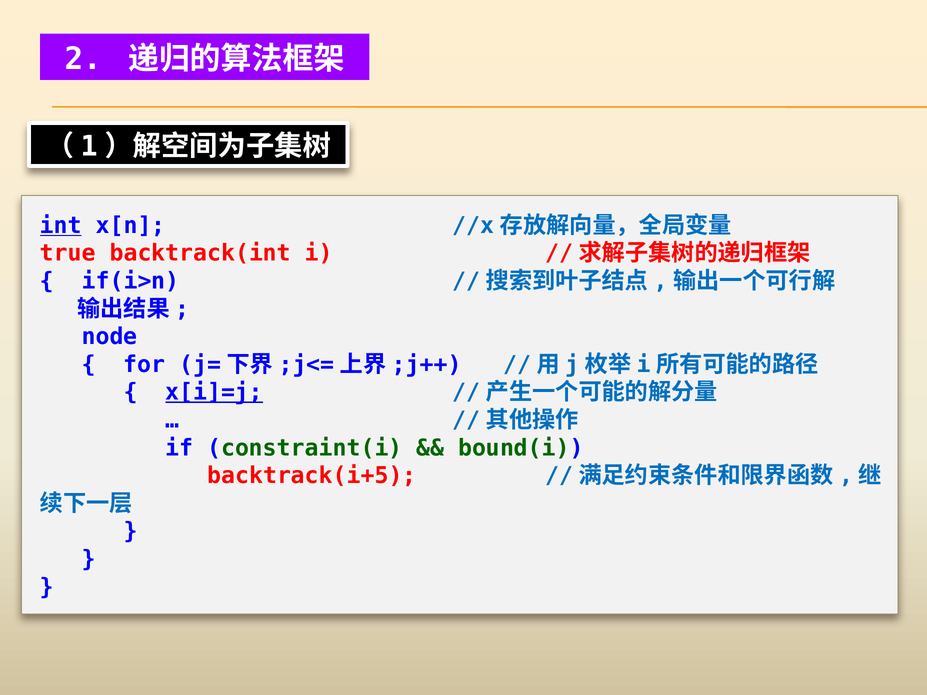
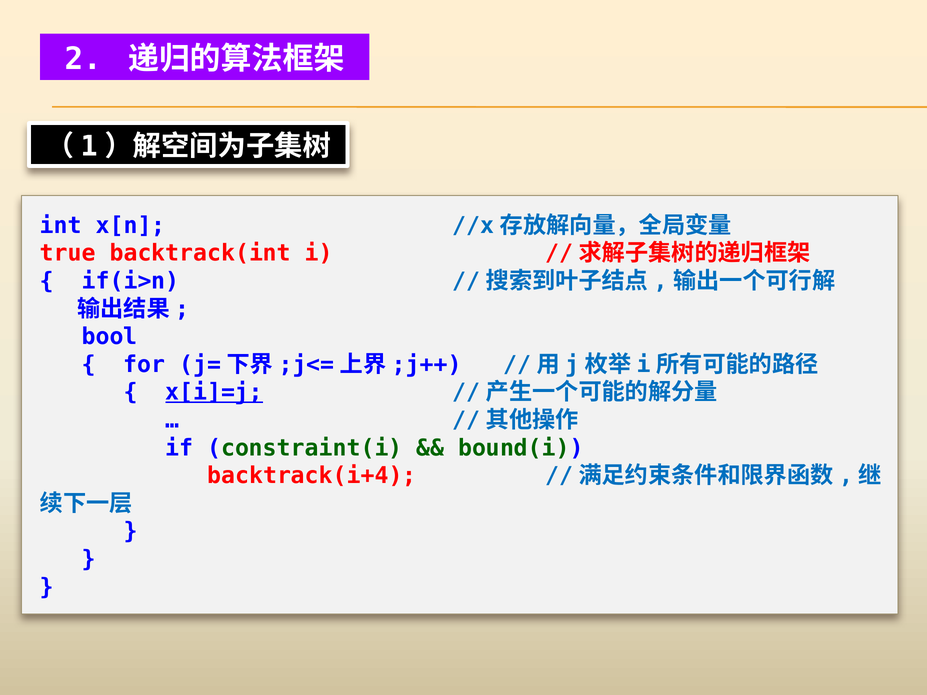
int underline: present -> none
node: node -> bool
backtrack(i+5: backtrack(i+5 -> backtrack(i+4
